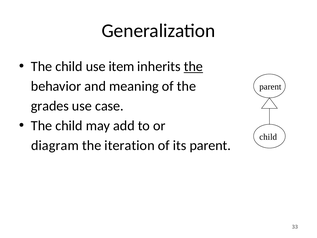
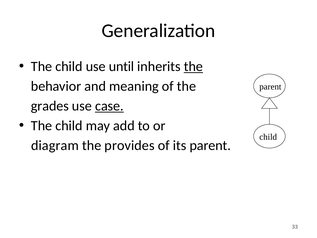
item: item -> until
case underline: none -> present
iteration: iteration -> provides
